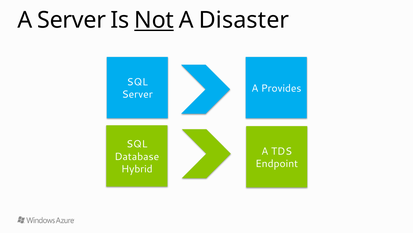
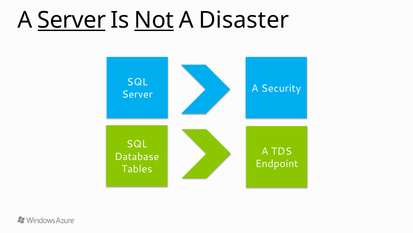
Server at (72, 20) underline: none -> present
Provides: Provides -> Security
Hybrid: Hybrid -> Tables
